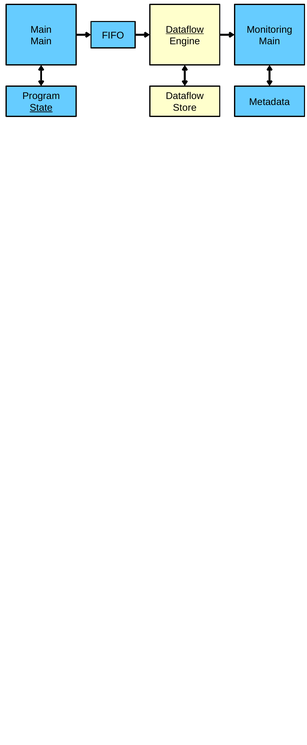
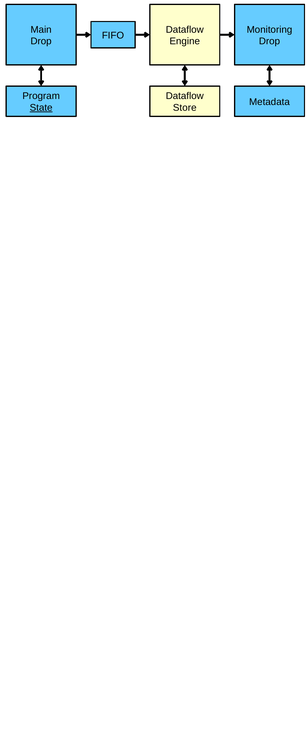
Dataflow at (185, 30) underline: present -> none
Main at (41, 41): Main -> Drop
Main at (269, 41): Main -> Drop
